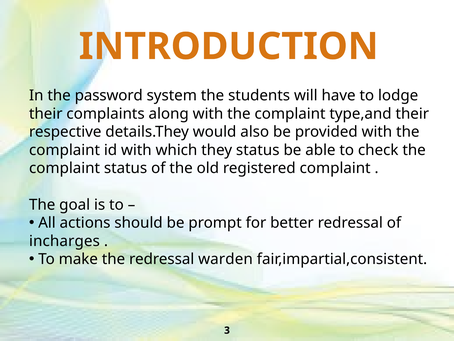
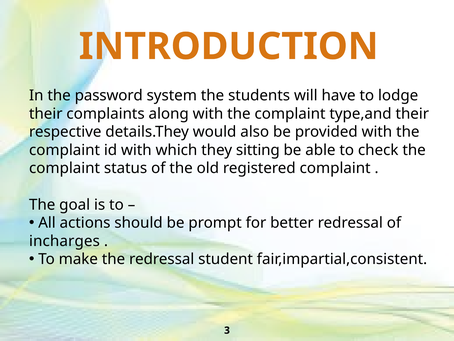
they status: status -> sitting
warden: warden -> student
